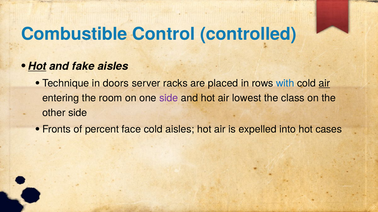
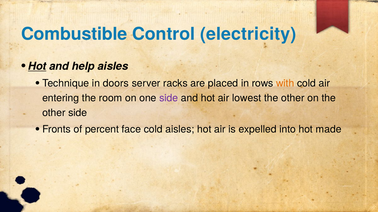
controlled: controlled -> electricity
fake: fake -> help
with colour: blue -> orange
air at (324, 84) underline: present -> none
class at (293, 98): class -> other
cases: cases -> made
